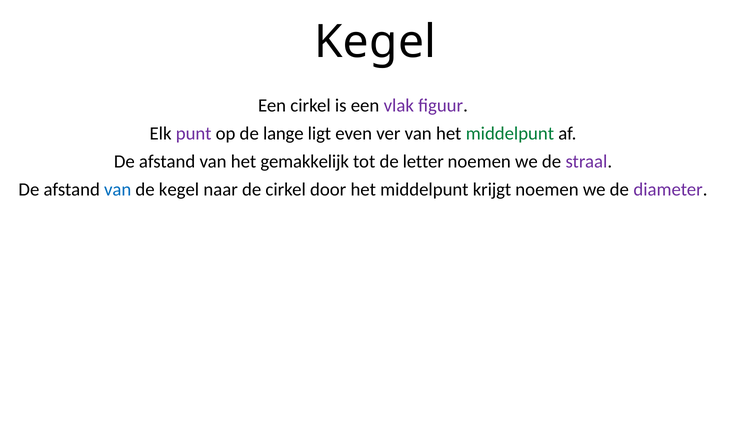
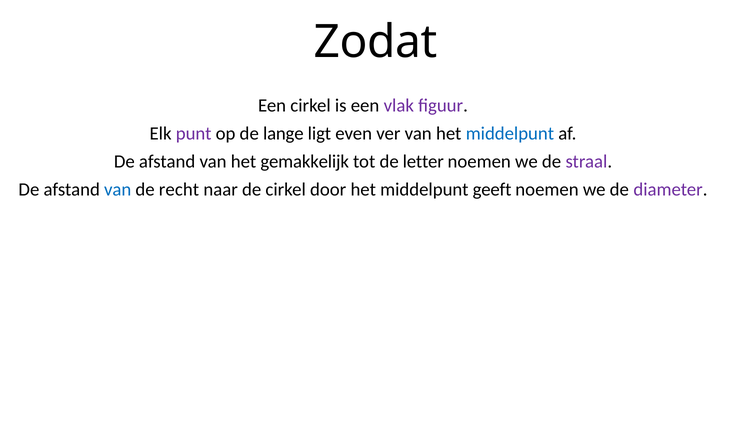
Kegel at (375, 42): Kegel -> Zodat
middelpunt at (510, 134) colour: green -> blue
de kegel: kegel -> recht
krijgt: krijgt -> geeft
